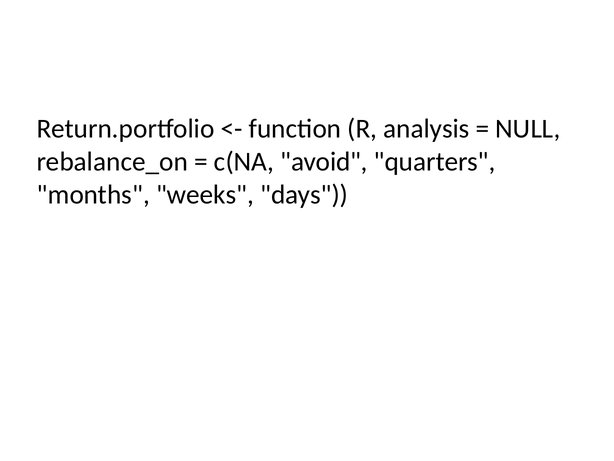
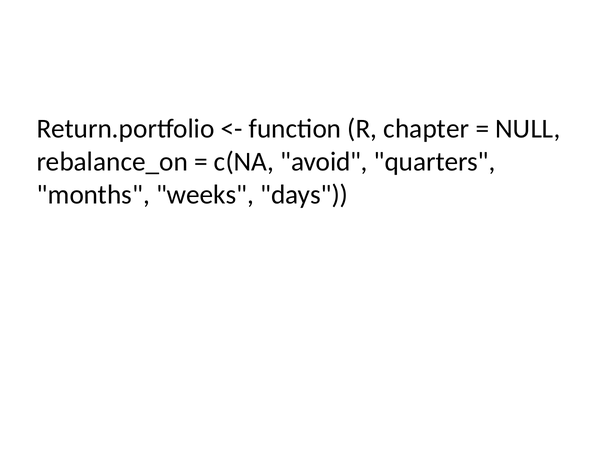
analysis: analysis -> chapter
